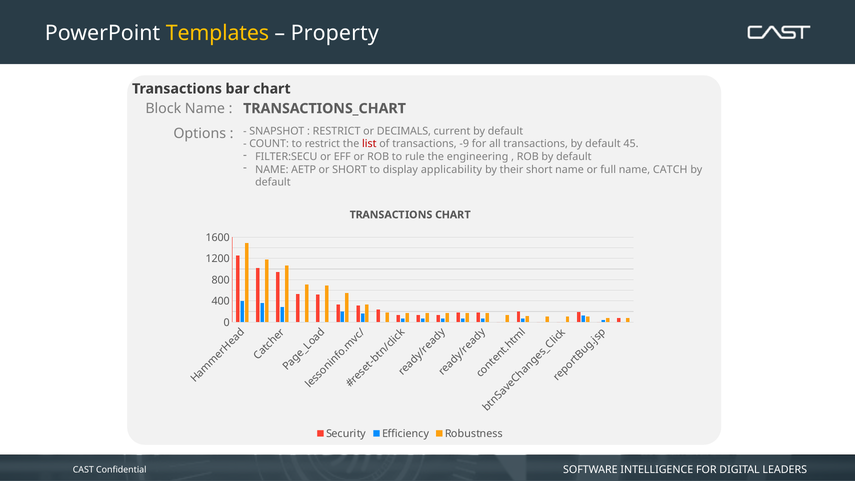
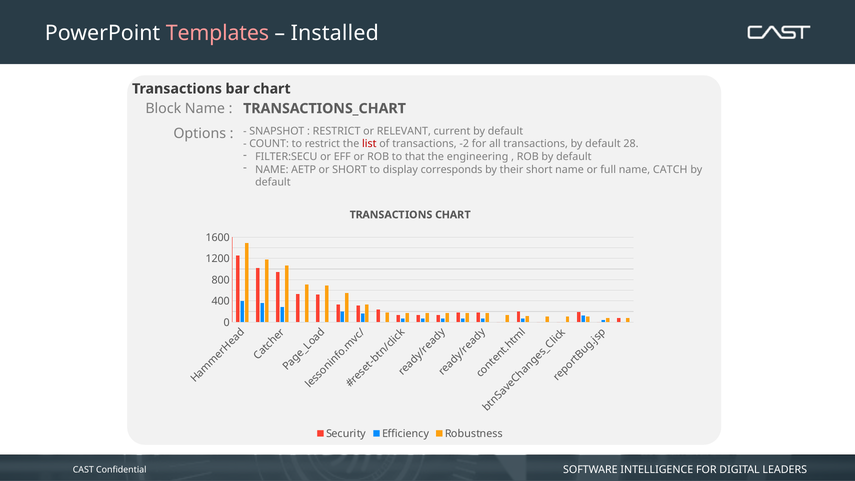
Templates colour: yellow -> pink
Property: Property -> Installed
DECIMALS: DECIMALS -> RELEVANT
-9: -9 -> -2
45: 45 -> 28
rule: rule -> that
applicability: applicability -> corresponds
